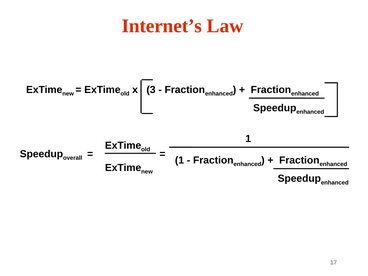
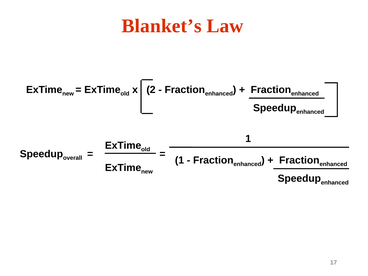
Internet’s: Internet’s -> Blanket’s
3: 3 -> 2
